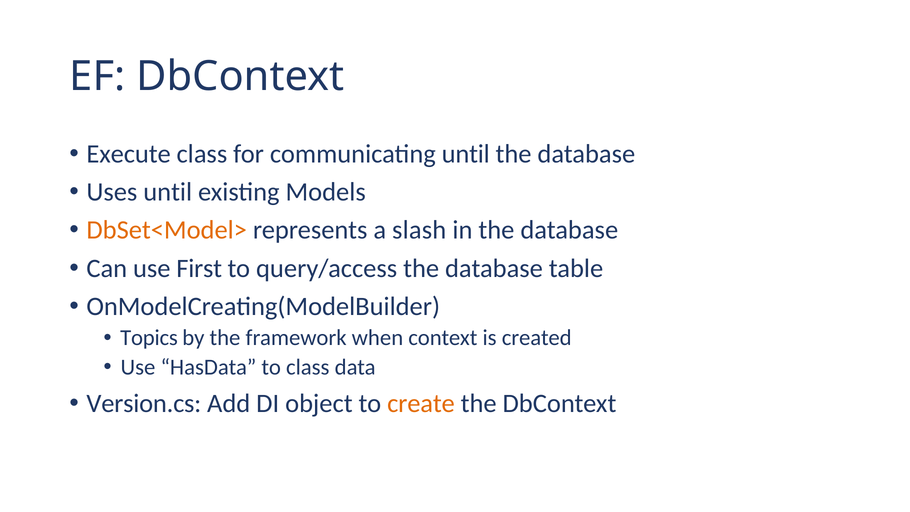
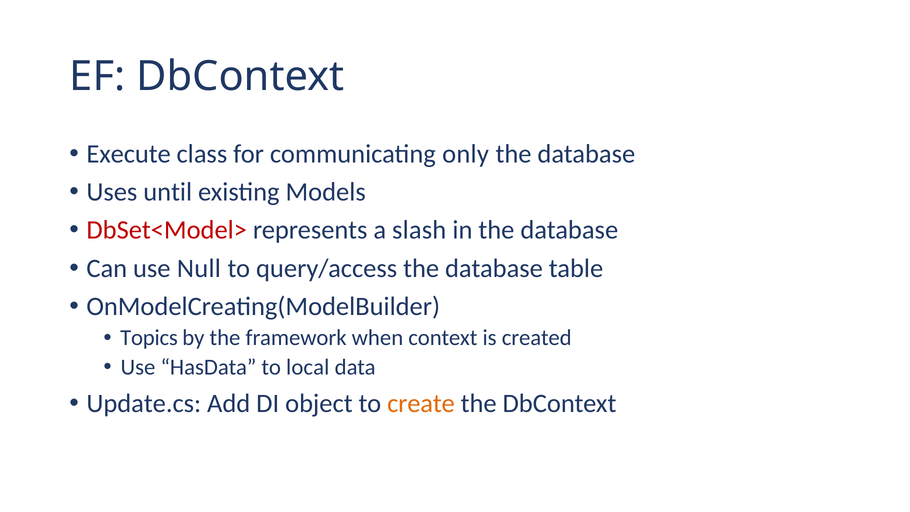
communicating until: until -> only
DbSet<Model> colour: orange -> red
First: First -> Null
to class: class -> local
Version.cs: Version.cs -> Update.cs
